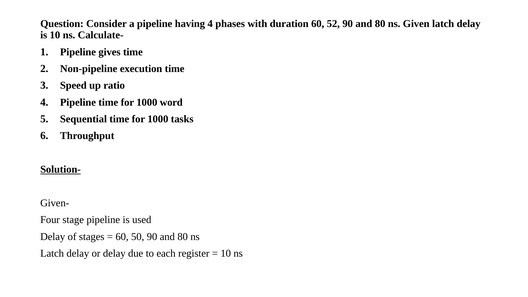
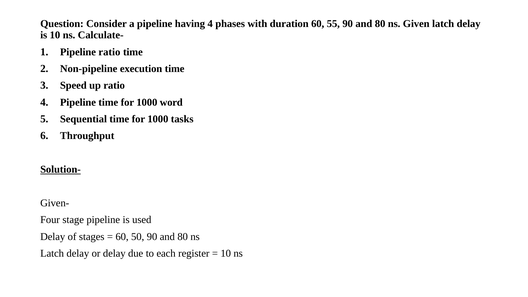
52: 52 -> 55
Pipeline gives: gives -> ratio
